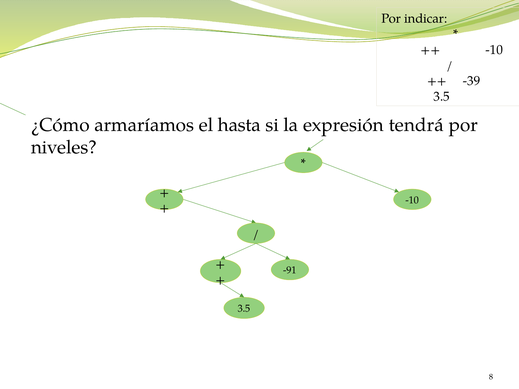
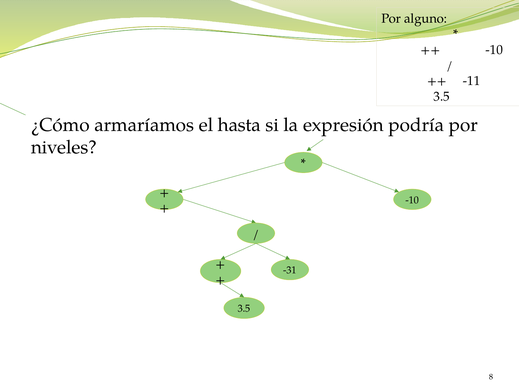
indicar: indicar -> alguno
-39: -39 -> -11
tendrá: tendrá -> podría
-91: -91 -> -31
